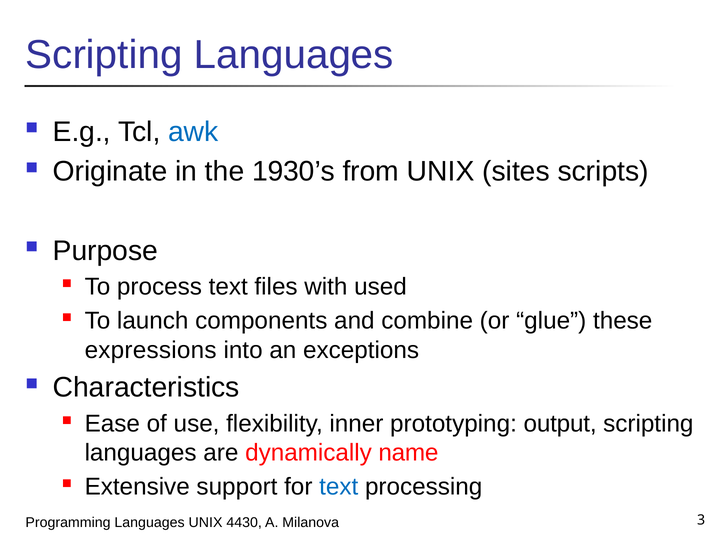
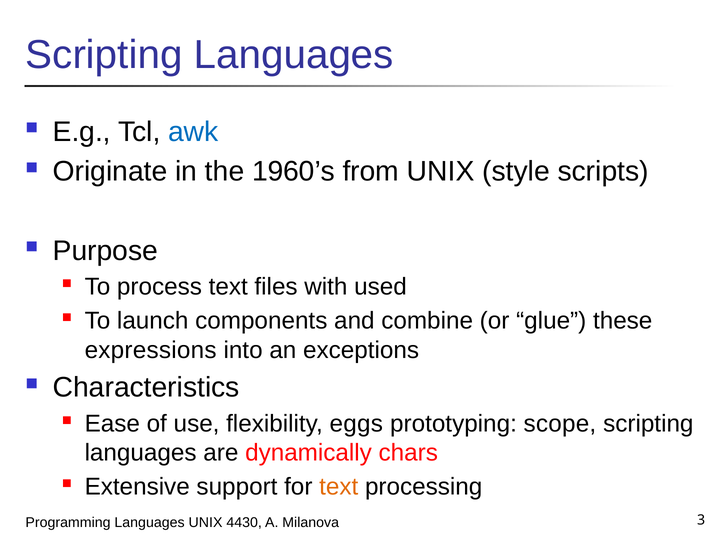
1930’s: 1930’s -> 1960’s
sites: sites -> style
inner: inner -> eggs
output: output -> scope
name: name -> chars
text at (339, 487) colour: blue -> orange
